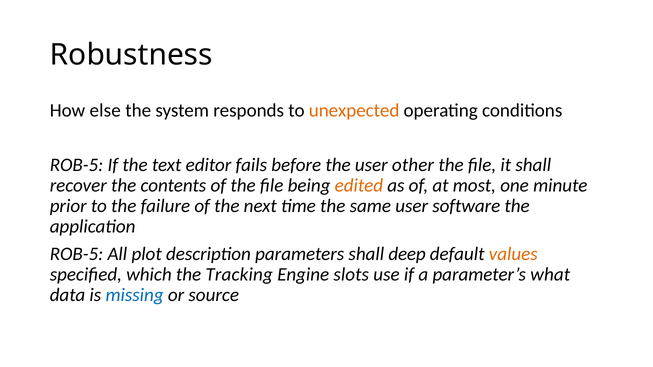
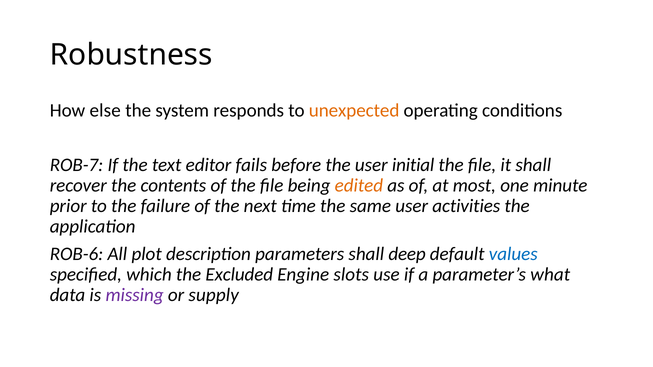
ROB-5 at (77, 165): ROB-5 -> ROB-7
other: other -> initial
software: software -> activities
ROB-5 at (77, 254): ROB-5 -> ROB-6
values colour: orange -> blue
Tracking: Tracking -> Excluded
missing colour: blue -> purple
source: source -> supply
